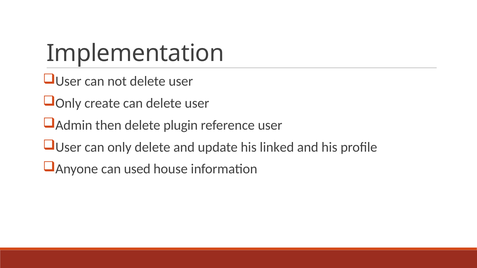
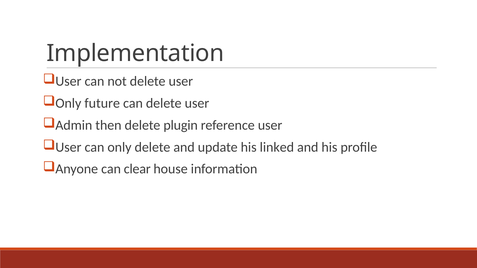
create: create -> future
used: used -> clear
